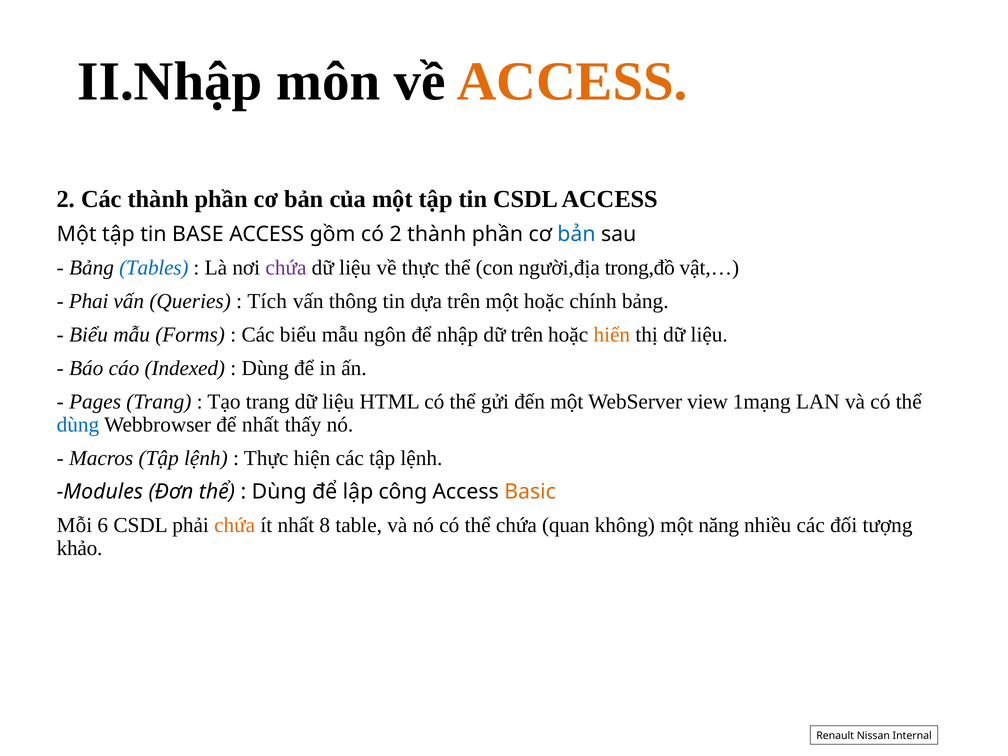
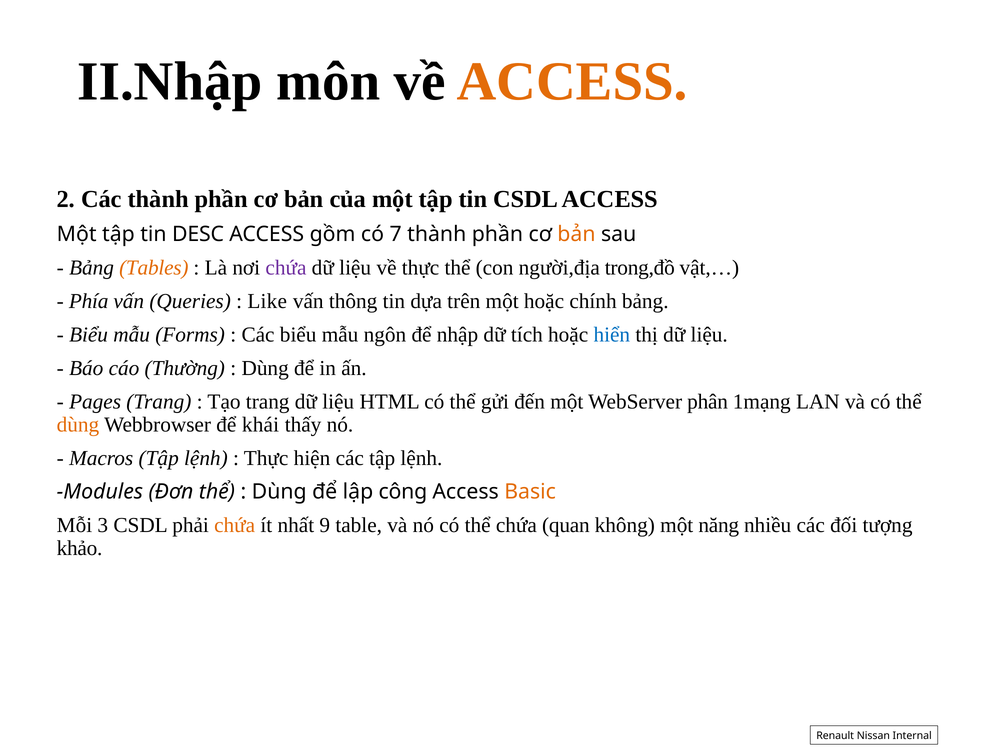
BASE: BASE -> DESC
có 2: 2 -> 7
bản at (576, 234) colour: blue -> orange
Tables colour: blue -> orange
Phai: Phai -> Phía
Tích: Tích -> Like
dữ trên: trên -> tích
hiển colour: orange -> blue
Indexed: Indexed -> Thường
view: view -> phân
dùng at (78, 425) colour: blue -> orange
để nhất: nhất -> khái
6: 6 -> 3
8: 8 -> 9
